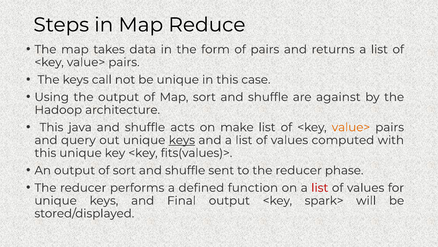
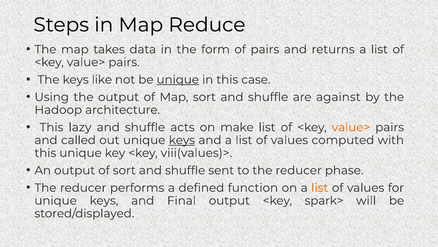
call: call -> like
unique at (178, 79) underline: none -> present
java: java -> lazy
query: query -> called
fits(values)>: fits(values)> -> viii(values)>
list at (320, 187) colour: red -> orange
